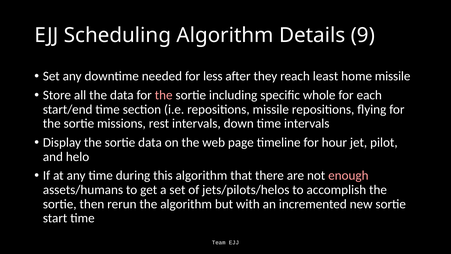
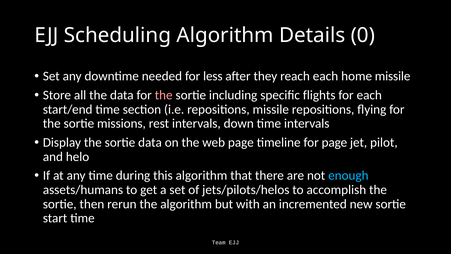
9: 9 -> 0
reach least: least -> each
whole: whole -> flights
for hour: hour -> page
enough colour: pink -> light blue
